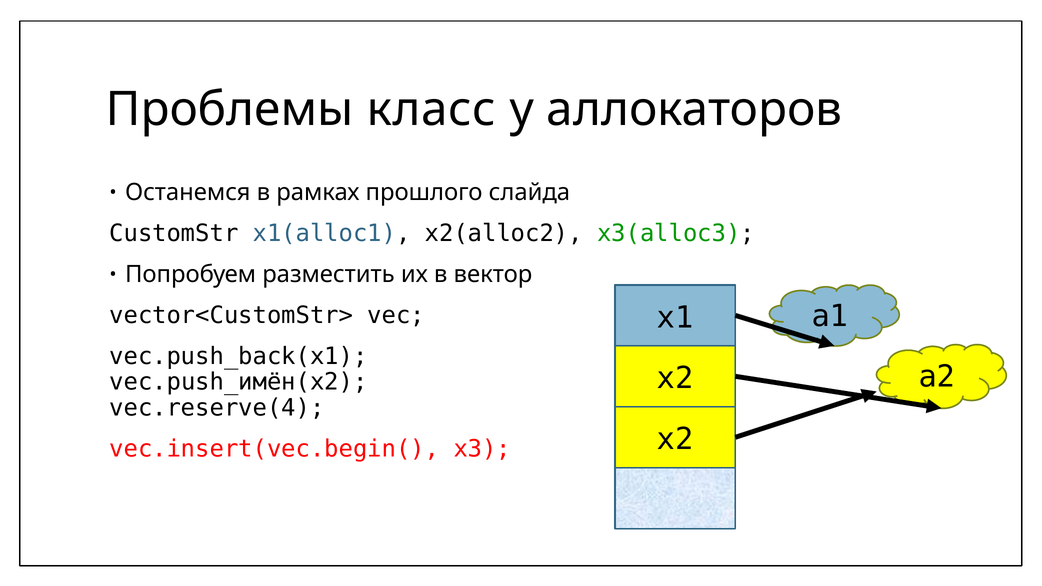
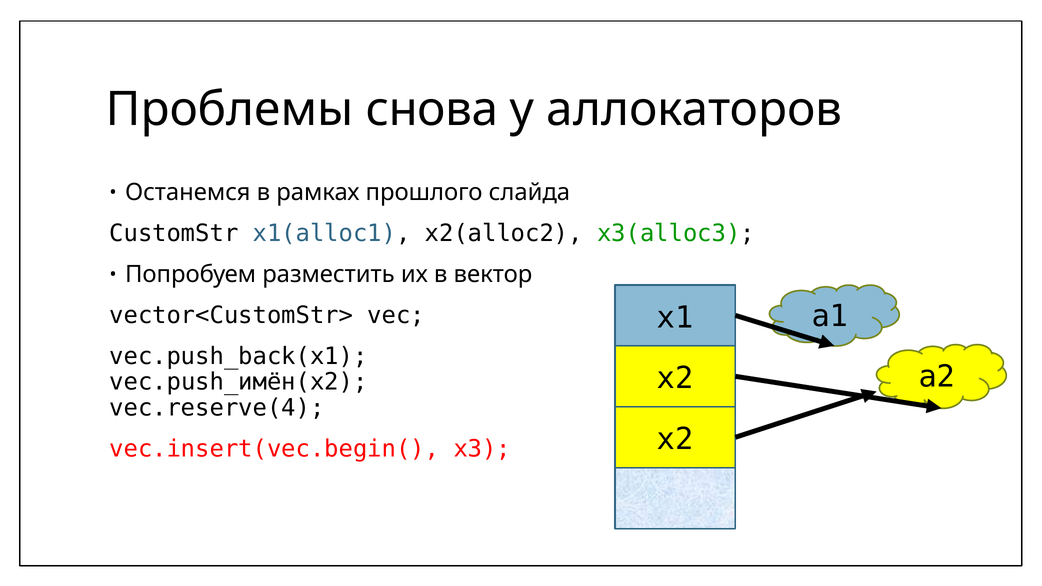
класс: класс -> снова
